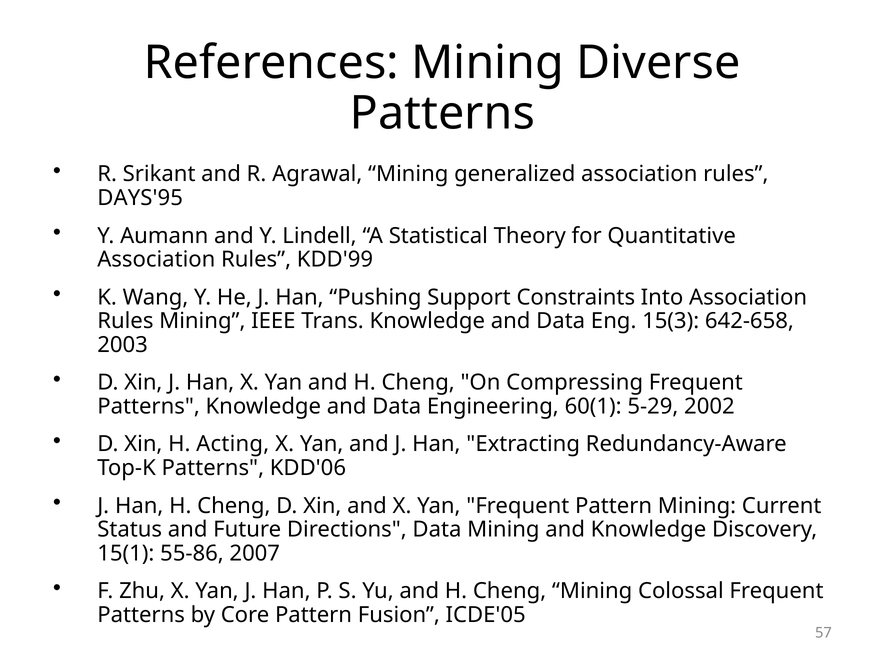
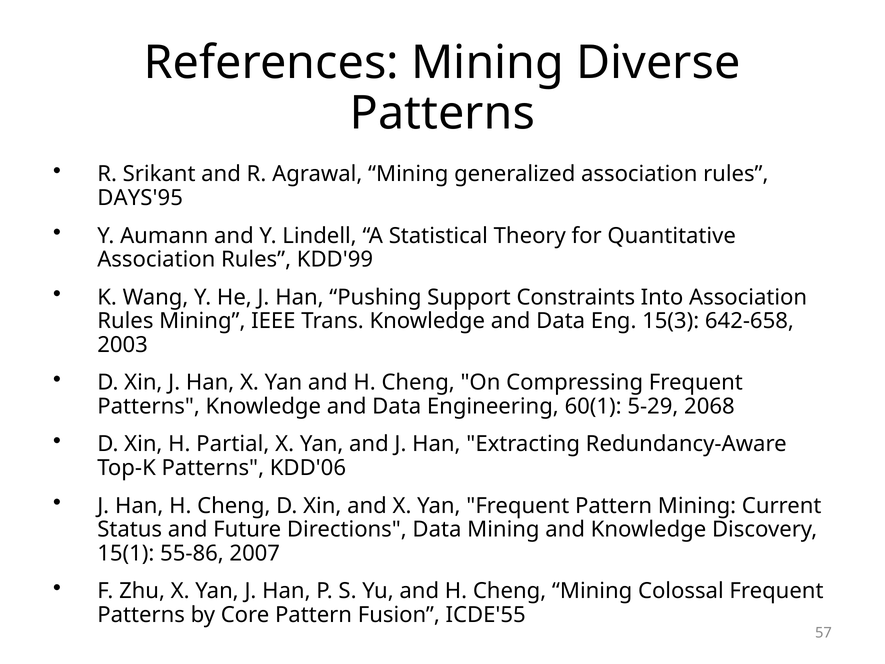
2002: 2002 -> 2068
Acting: Acting -> Partial
ICDE'05: ICDE'05 -> ICDE'55
